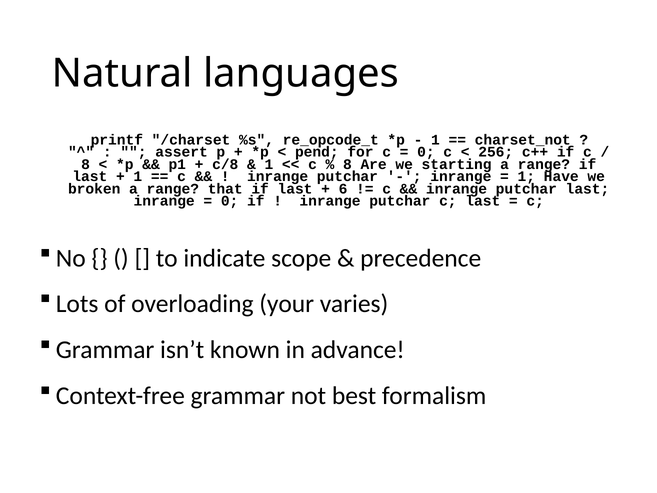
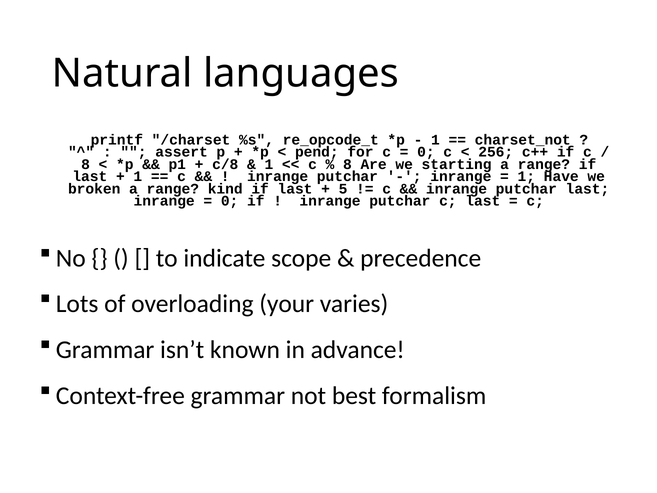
that: that -> kind
6: 6 -> 5
